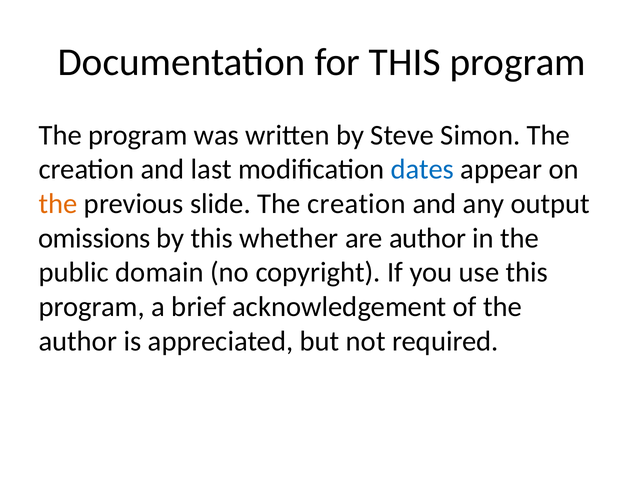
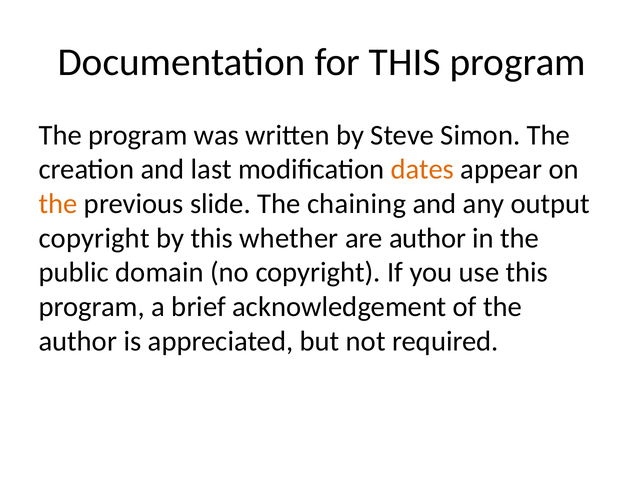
dates colour: blue -> orange
slide The creation: creation -> chaining
omissions at (94, 238): omissions -> copyright
